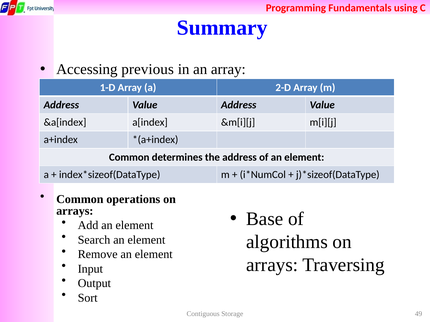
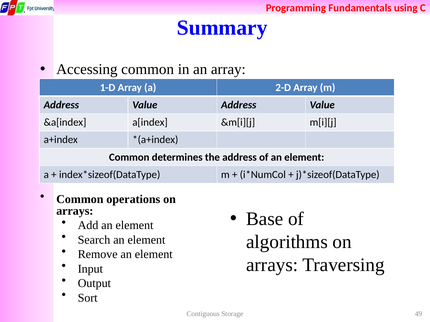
Accessing previous: previous -> common
